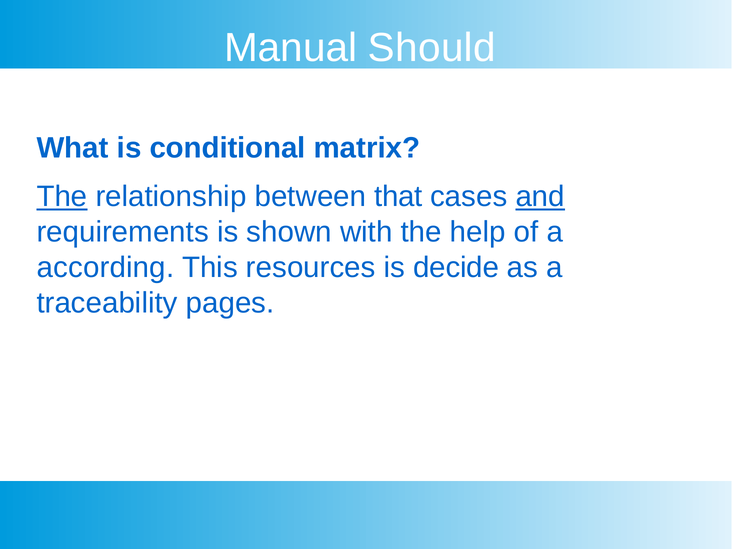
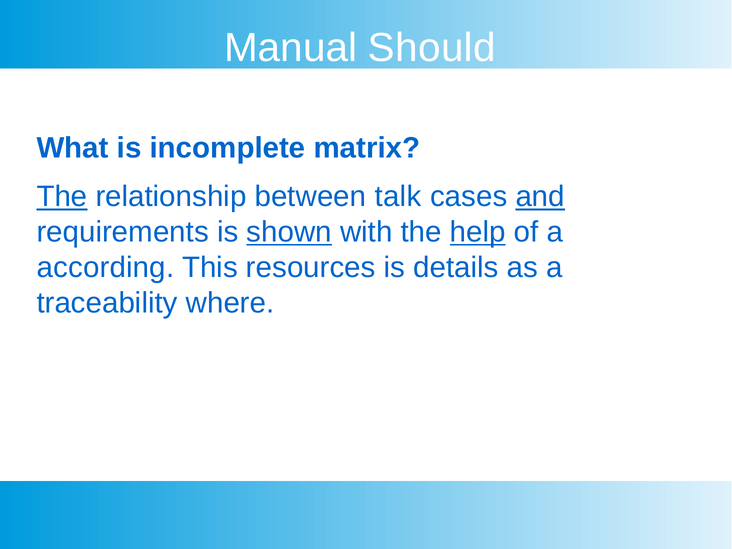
conditional: conditional -> incomplete
that: that -> talk
shown underline: none -> present
help underline: none -> present
decide: decide -> details
pages: pages -> where
